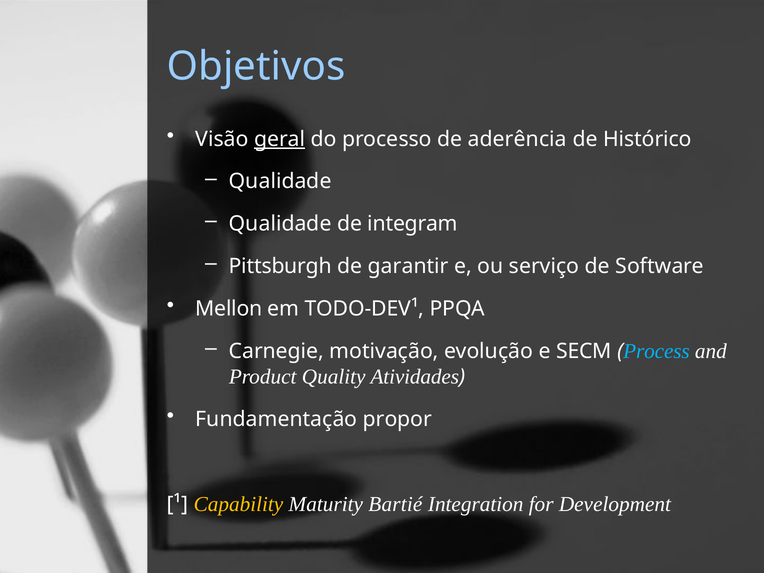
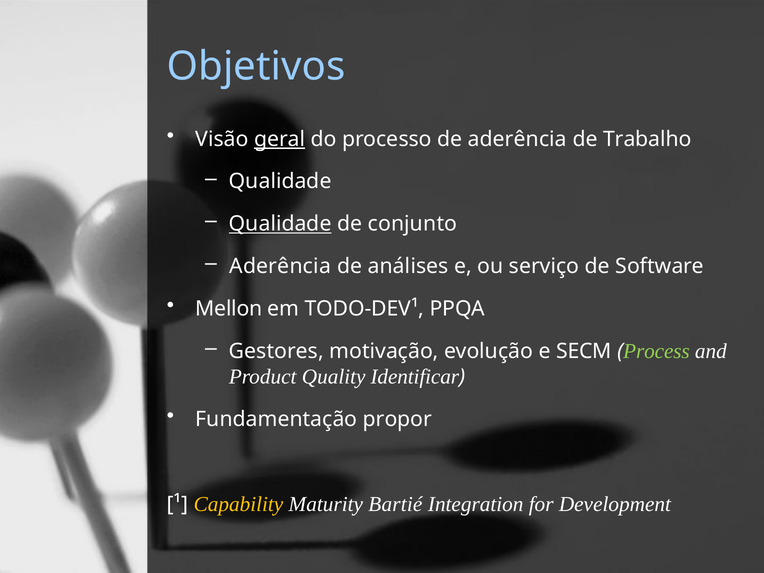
Histórico: Histórico -> Trabalho
Qualidade at (280, 224) underline: none -> present
integram: integram -> conjunto
Pittsburgh at (280, 266): Pittsburgh -> Aderência
garantir: garantir -> análises
Carnegie: Carnegie -> Gestores
Process colour: light blue -> light green
Atividades: Atividades -> Identificar
